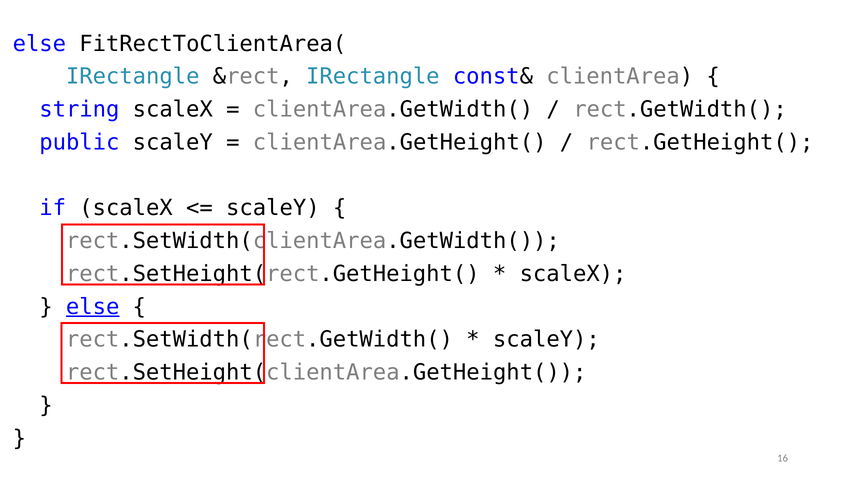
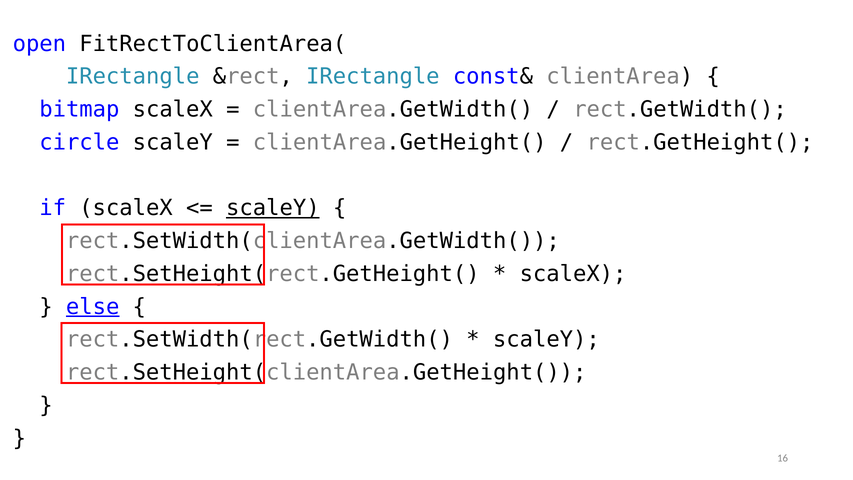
else at (39, 44): else -> open
string: string -> bitmap
public: public -> circle
scaleY at (273, 208) underline: none -> present
